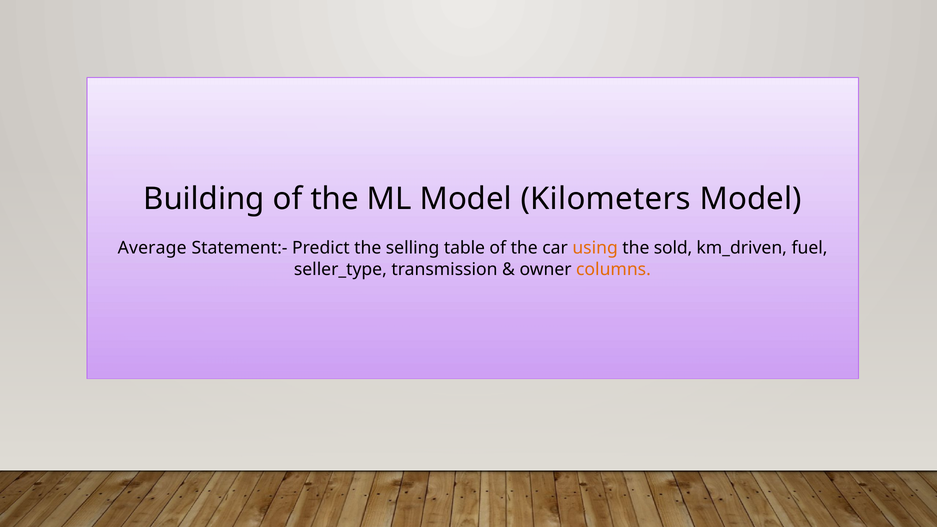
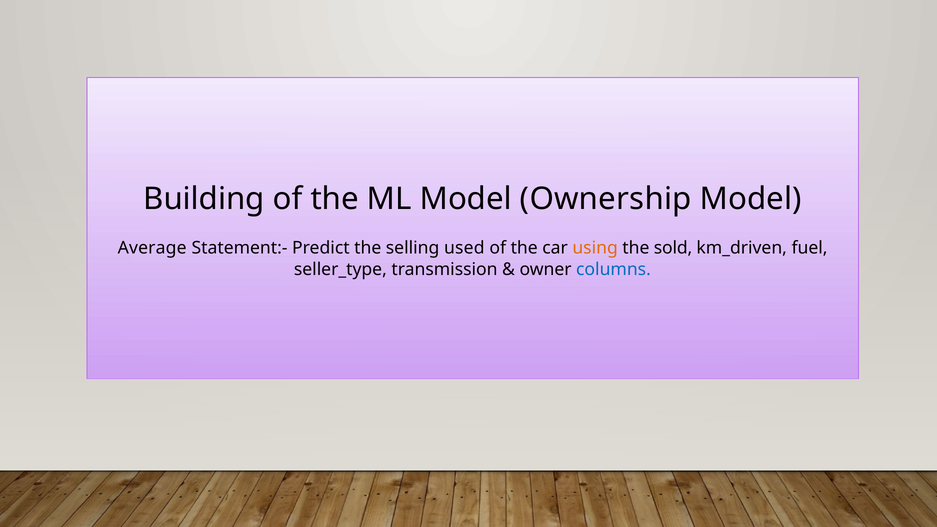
Kilometers: Kilometers -> Ownership
table: table -> used
columns colour: orange -> blue
